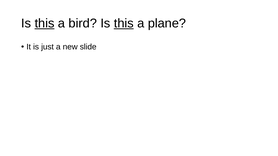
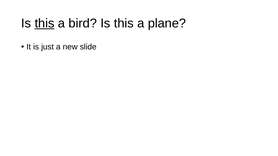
this at (124, 23) underline: present -> none
